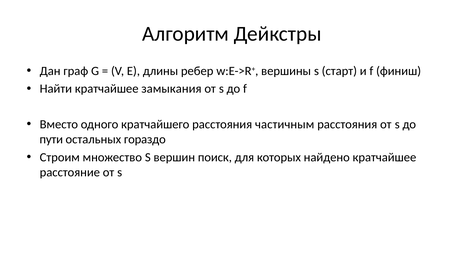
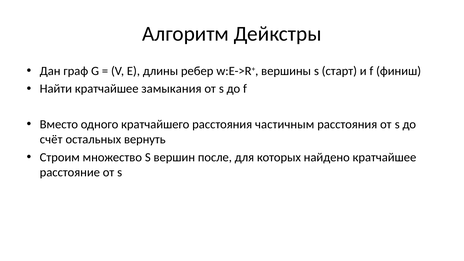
пути: пути -> счёт
гораздо: гораздо -> вернуть
поиск: поиск -> после
